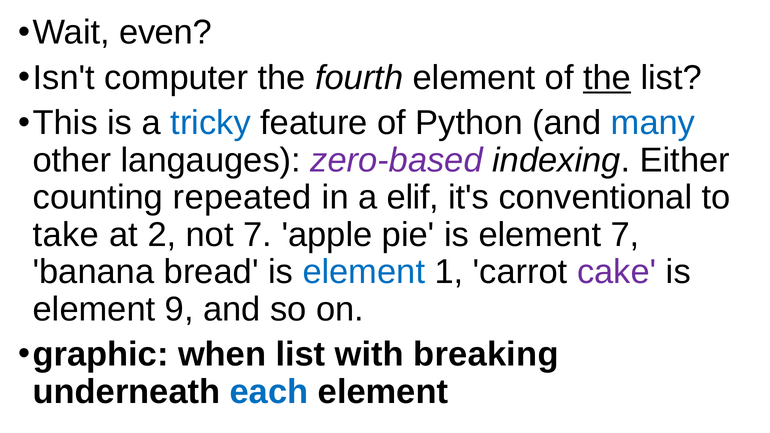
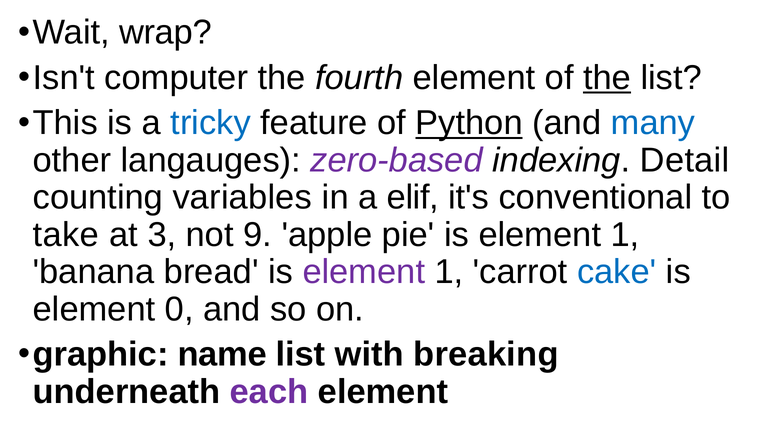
even: even -> wrap
Python underline: none -> present
Either: Either -> Detail
repeated: repeated -> variables
2: 2 -> 3
not 7: 7 -> 9
pie is element 7: 7 -> 1
element at (364, 272) colour: blue -> purple
cake colour: purple -> blue
9: 9 -> 0
when: when -> name
each colour: blue -> purple
